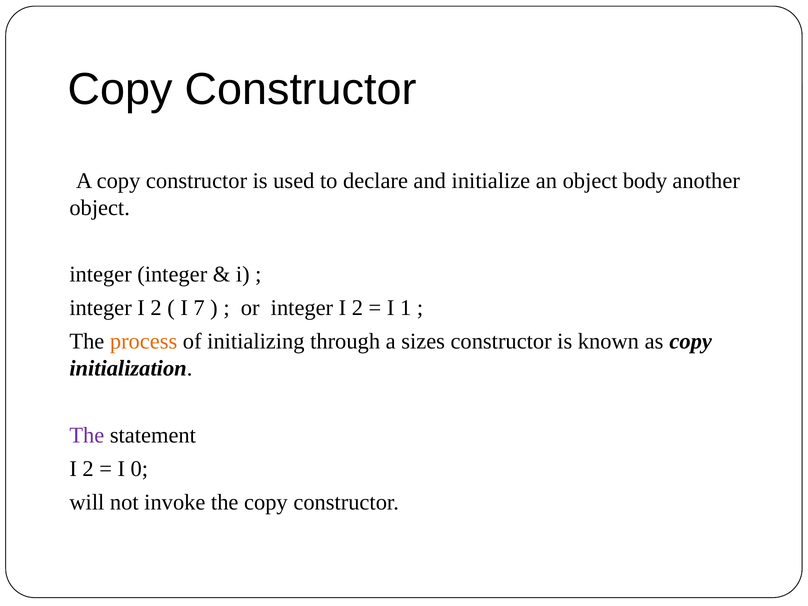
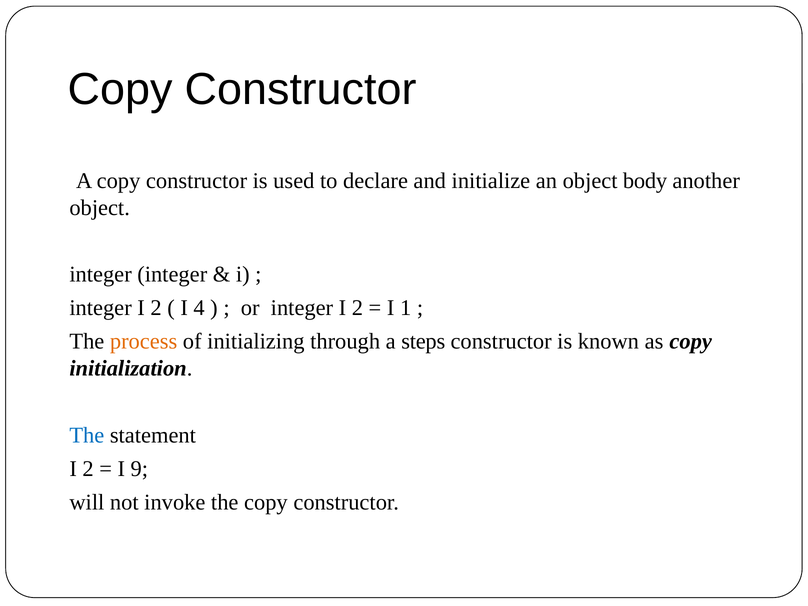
7: 7 -> 4
sizes: sizes -> steps
The at (87, 435) colour: purple -> blue
0: 0 -> 9
